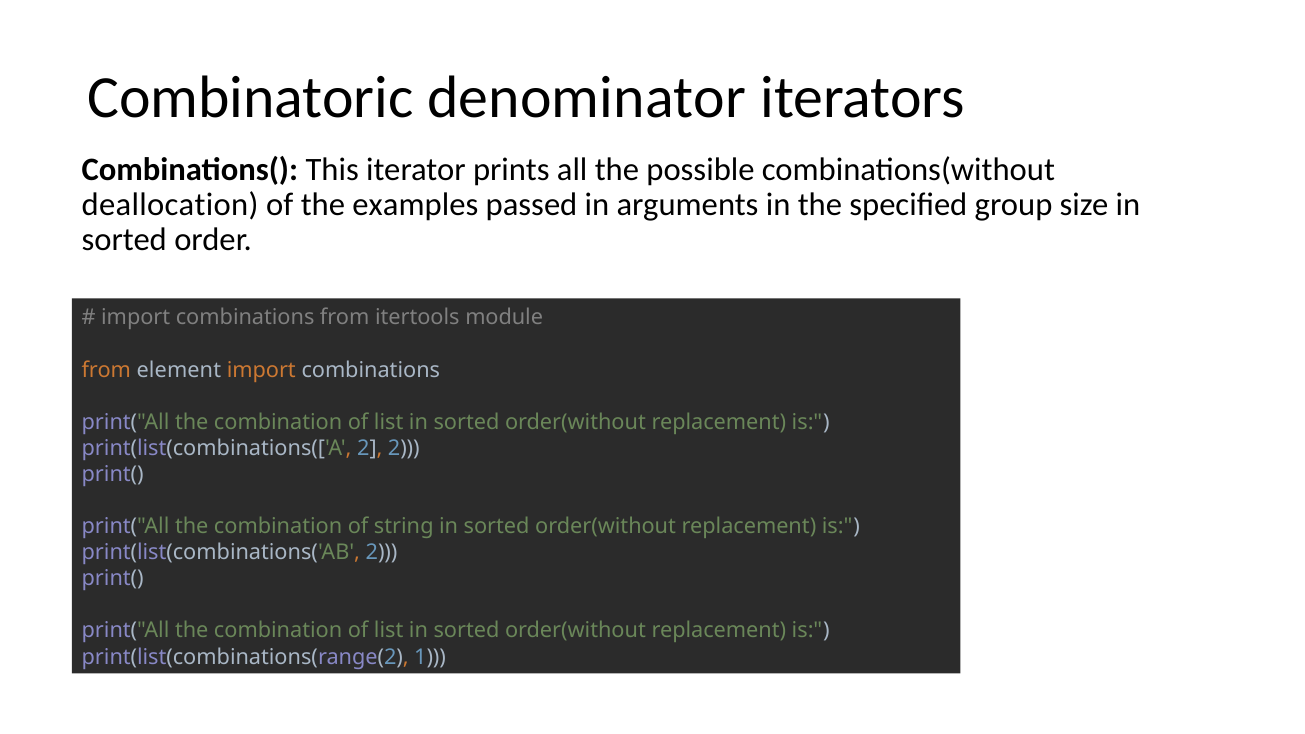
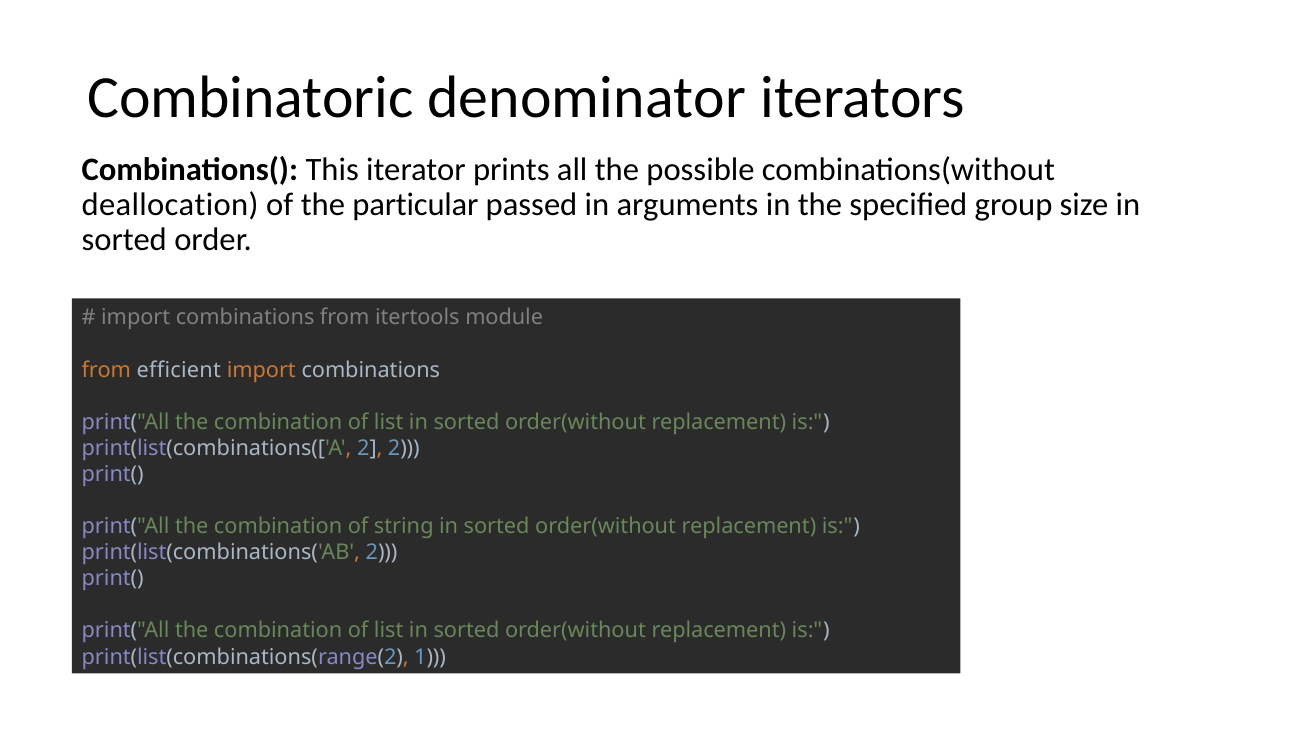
examples: examples -> particular
element: element -> efficient
